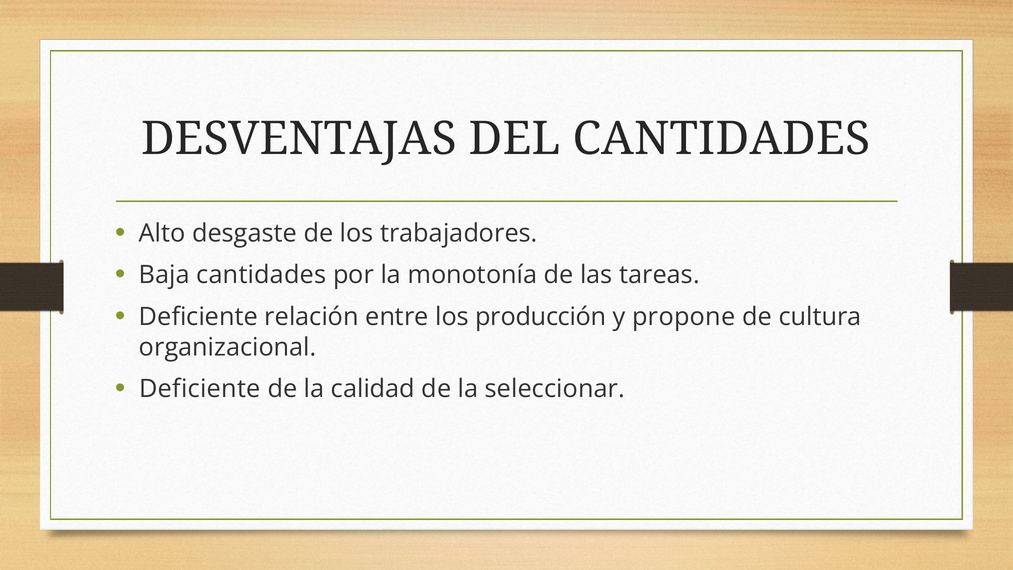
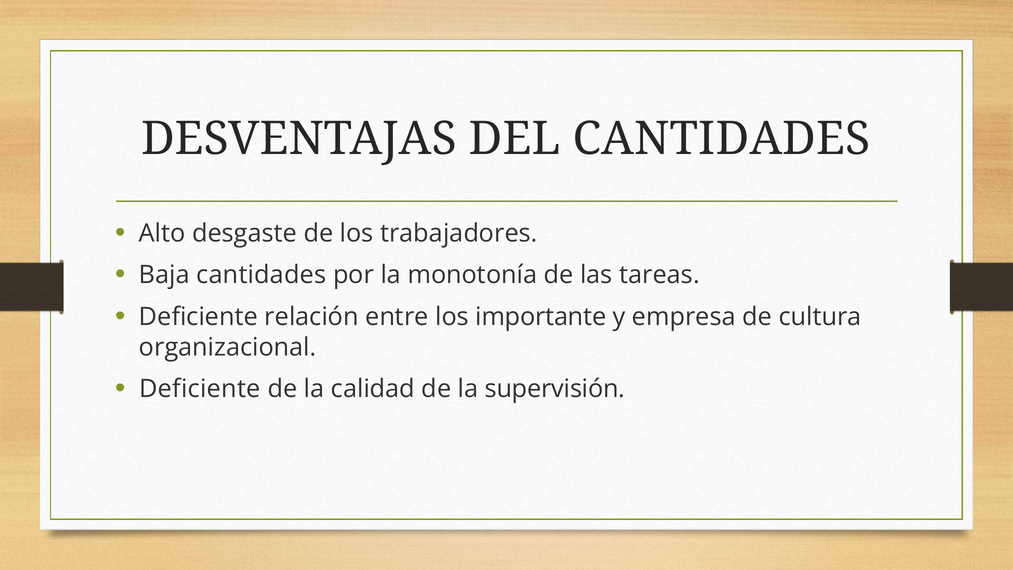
producción: producción -> importante
propone: propone -> empresa
seleccionar: seleccionar -> supervisión
